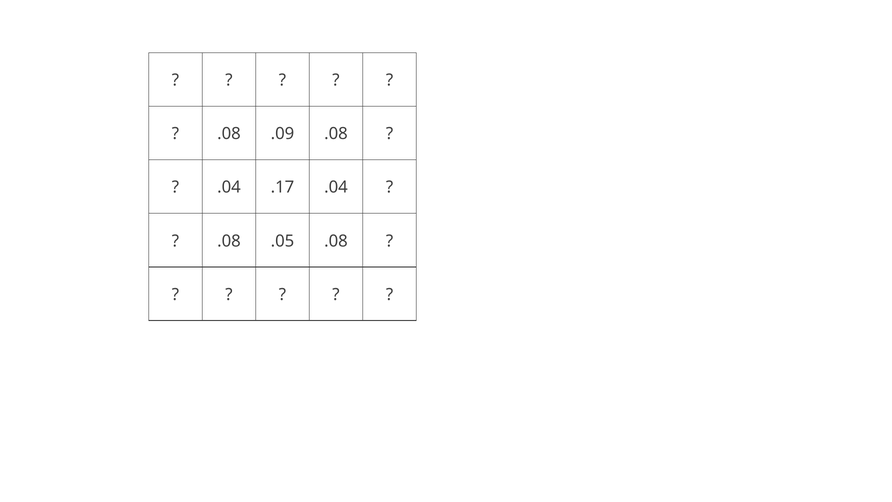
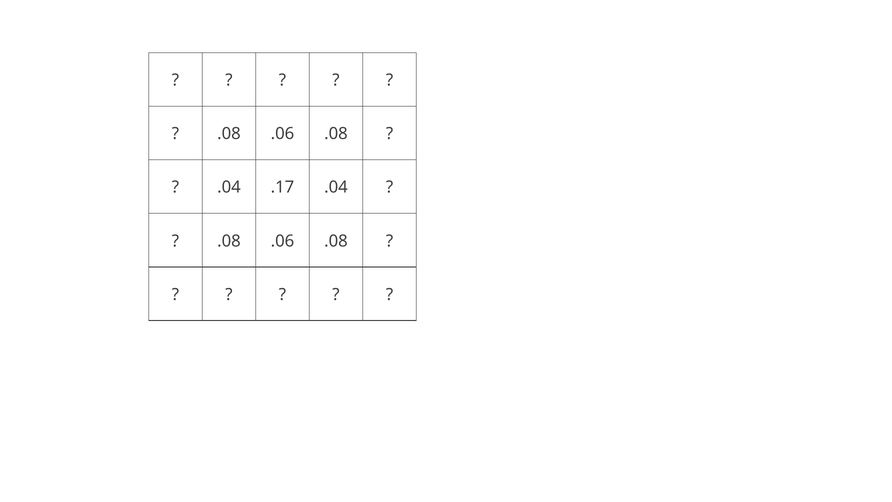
.09 at (283, 134): .09 -> .06
.05 at (283, 241): .05 -> .06
